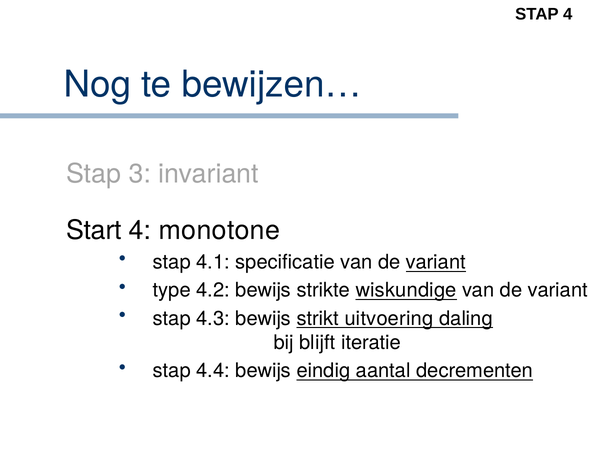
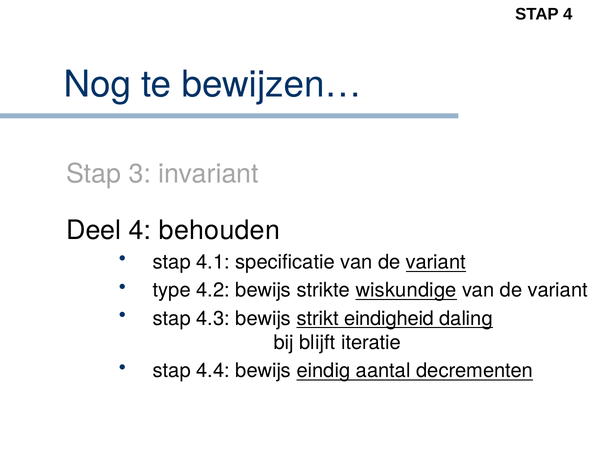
Start: Start -> Deel
monotone: monotone -> behouden
uitvoering: uitvoering -> eindigheid
